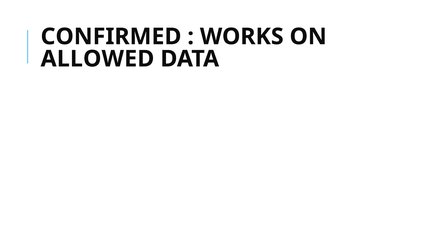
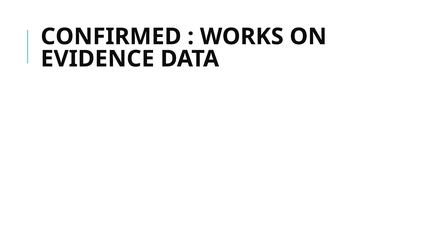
ALLOWED: ALLOWED -> EVIDENCE
